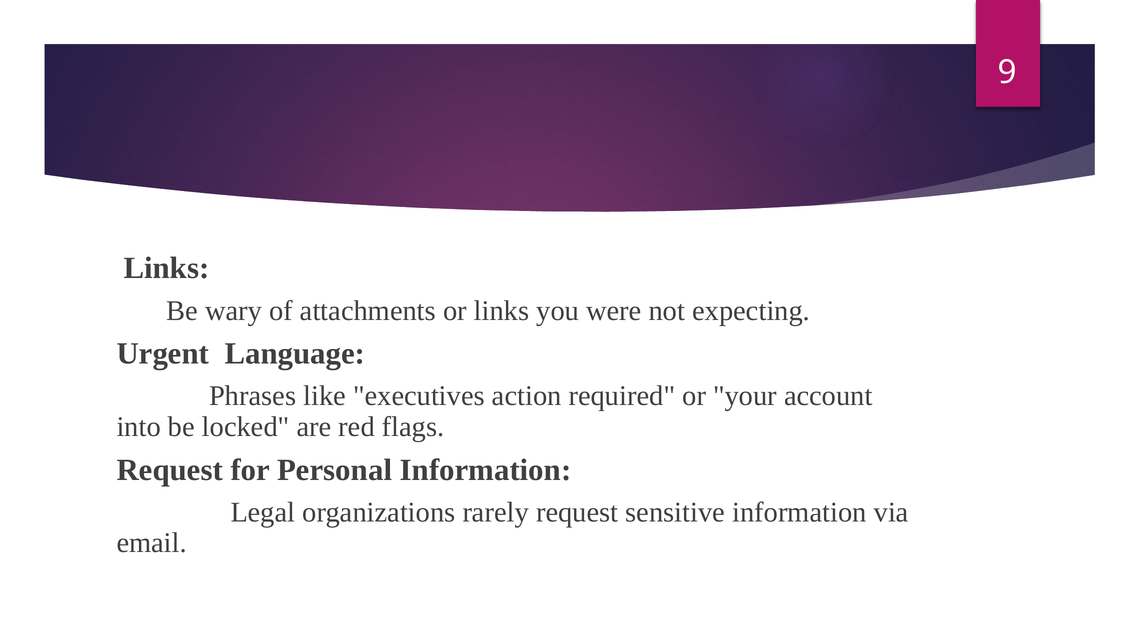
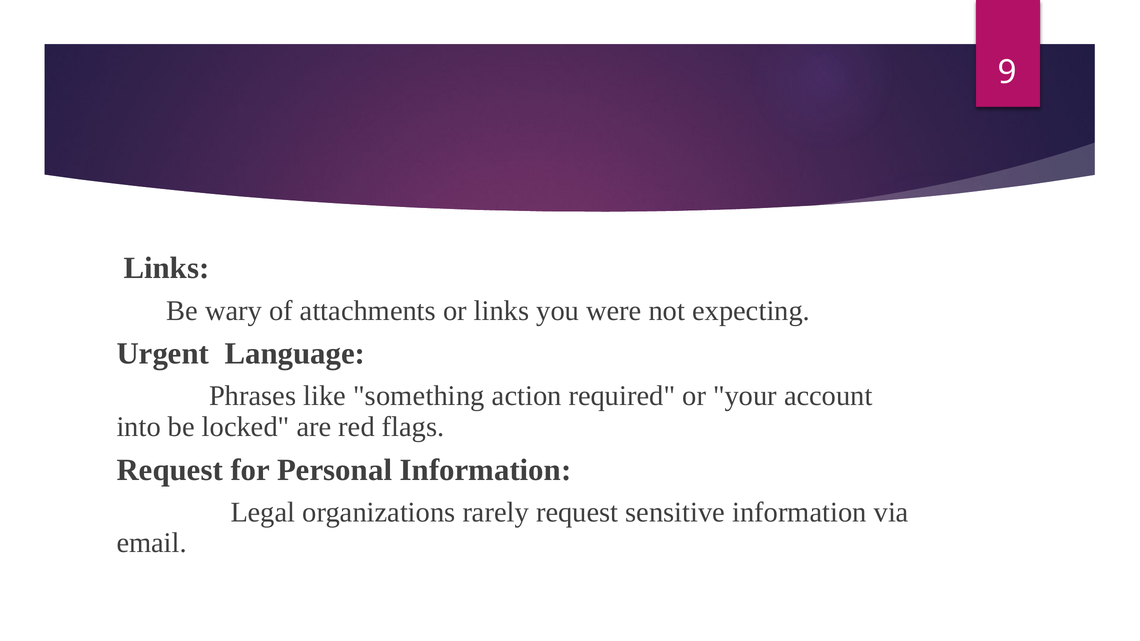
executives: executives -> something
